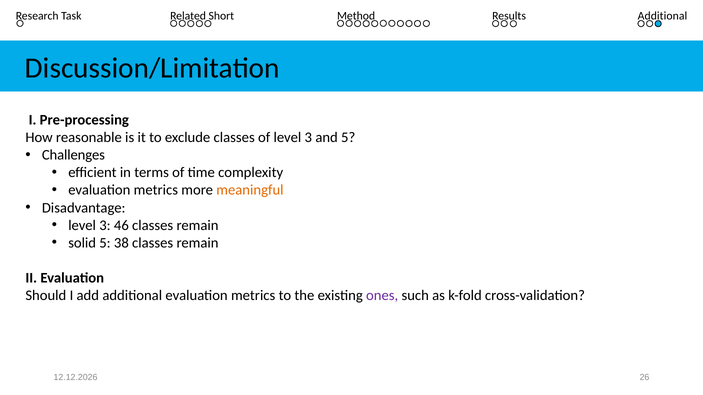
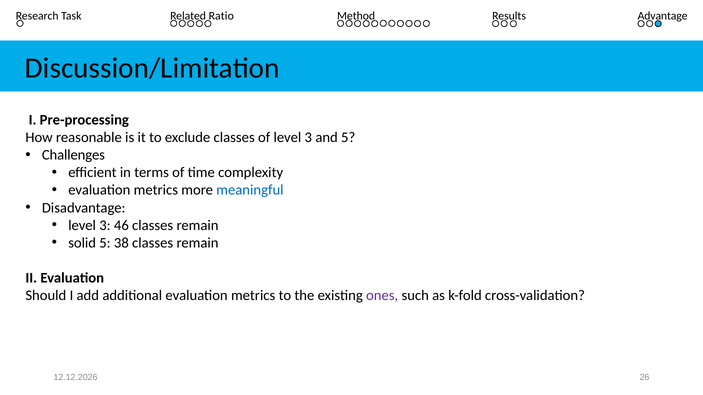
Short: Short -> Ratio
Results Additional: Additional -> Advantage
meaningful colour: orange -> blue
